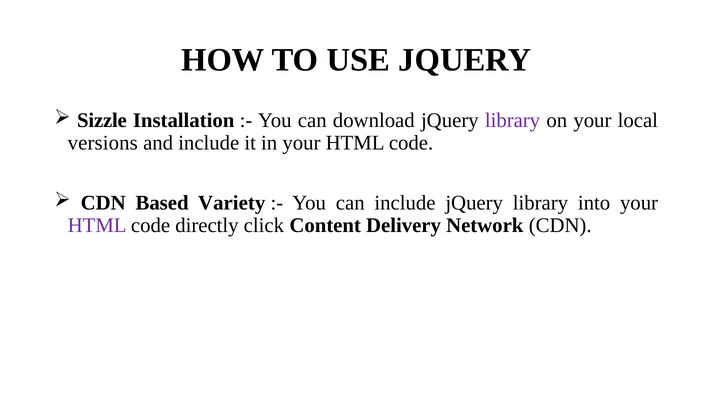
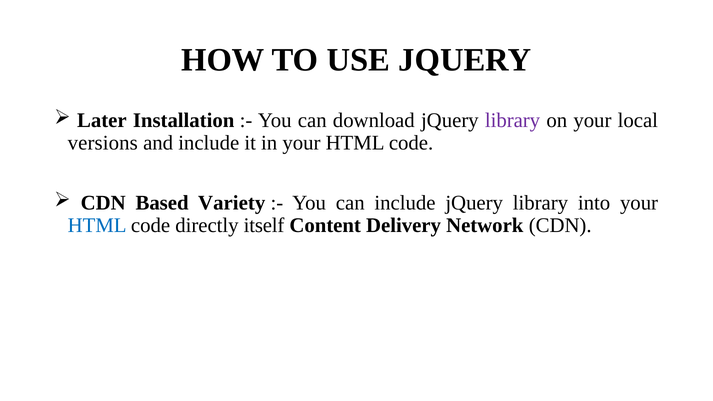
Sizzle: Sizzle -> Later
HTML at (97, 225) colour: purple -> blue
click: click -> itself
